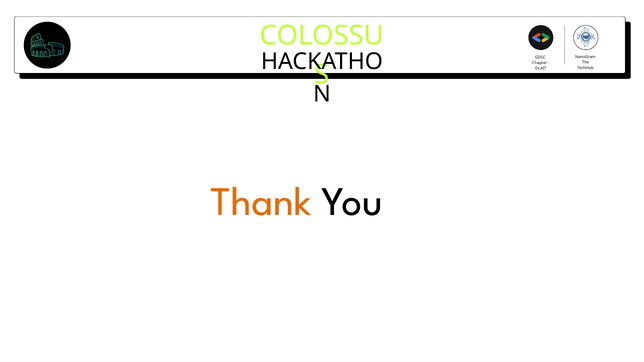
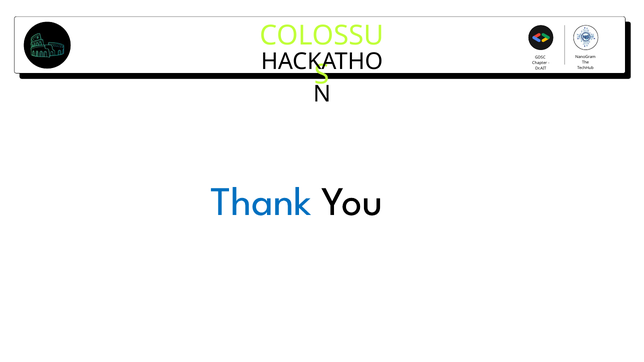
Thank colour: orange -> blue
